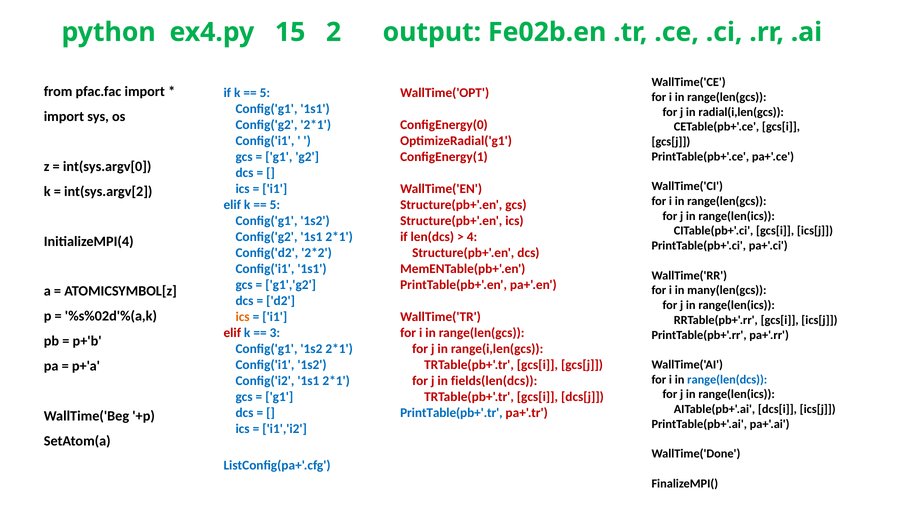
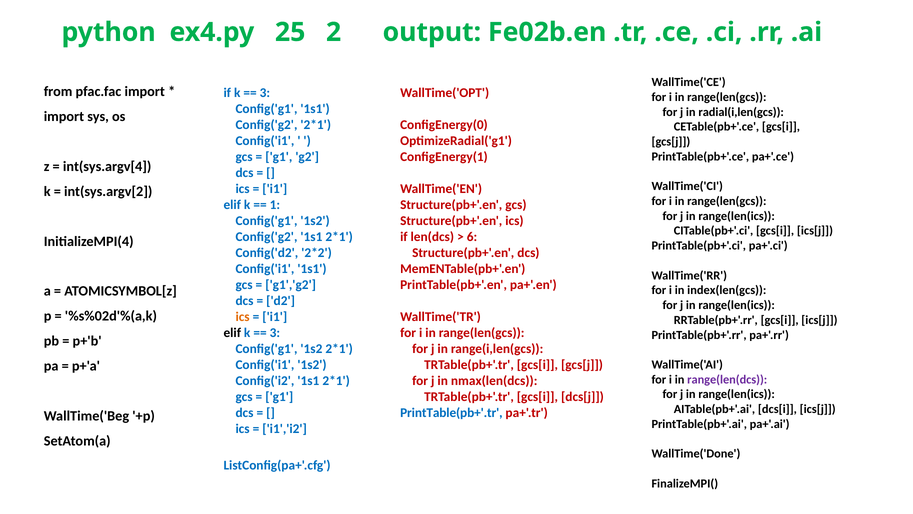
15: 15 -> 25
5 at (265, 93): 5 -> 3
int(sys.argv[0: int(sys.argv[0 -> int(sys.argv[4
5 at (275, 205): 5 -> 1
4: 4 -> 6
many(len(gcs: many(len(gcs -> index(len(gcs
elif at (232, 333) colour: red -> black
range(len(dcs colour: blue -> purple
fields(len(dcs: fields(len(dcs -> nmax(len(dcs
